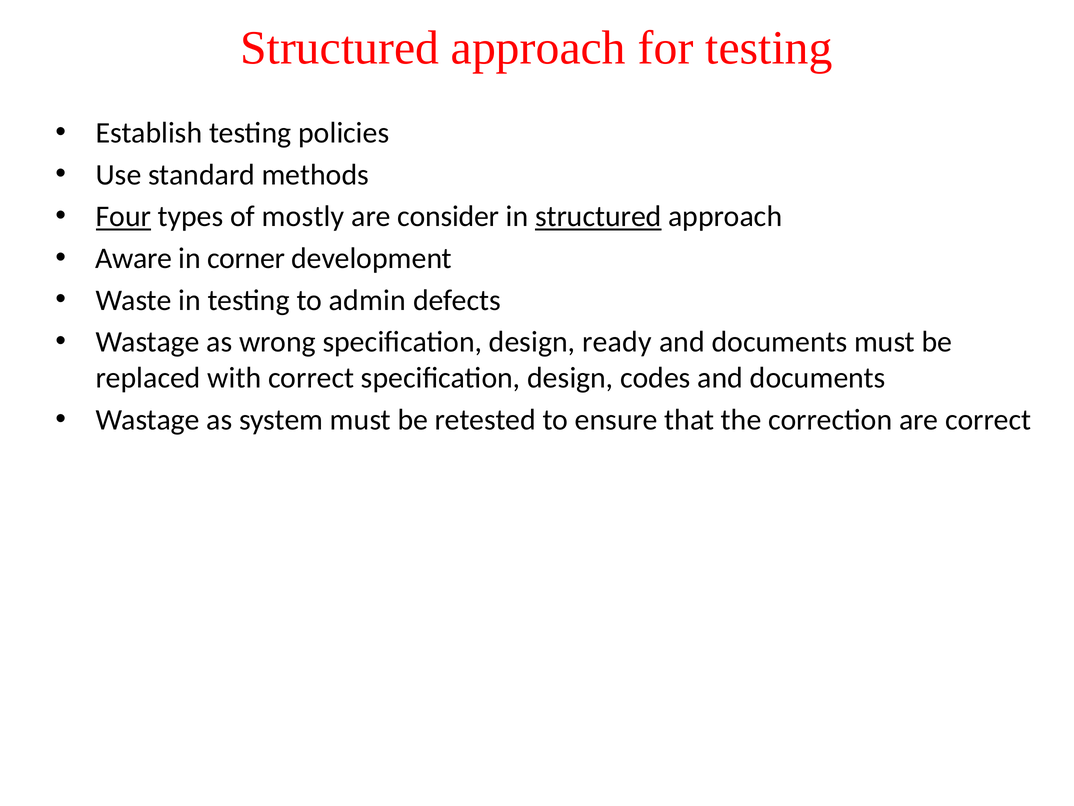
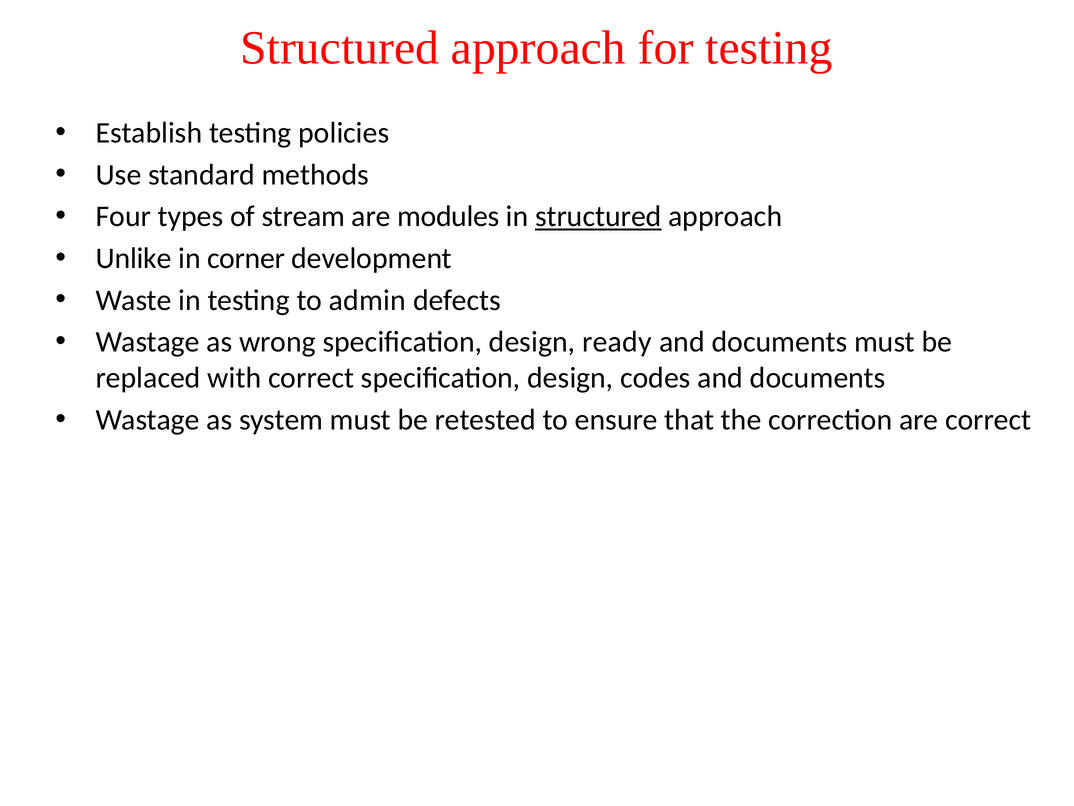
Four underline: present -> none
mostly: mostly -> stream
consider: consider -> modules
Aware: Aware -> Unlike
